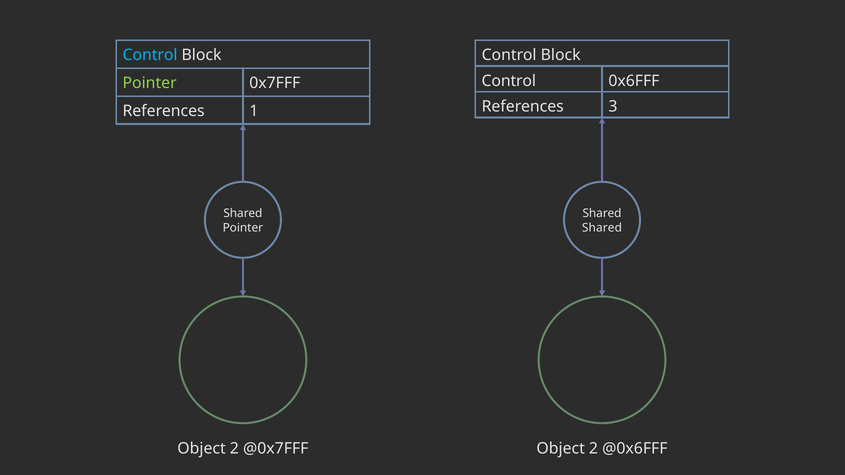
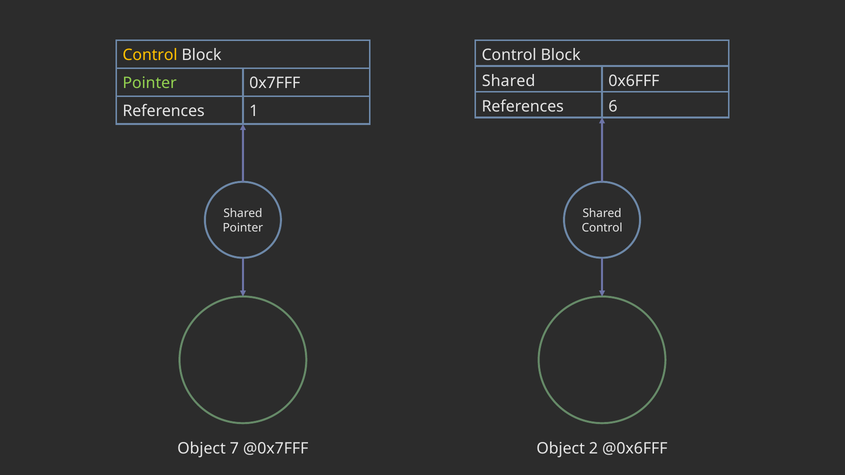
Control at (150, 55) colour: light blue -> yellow
Control at (509, 81): Control -> Shared
3: 3 -> 6
Shared at (602, 228): Shared -> Control
2 at (234, 449): 2 -> 7
